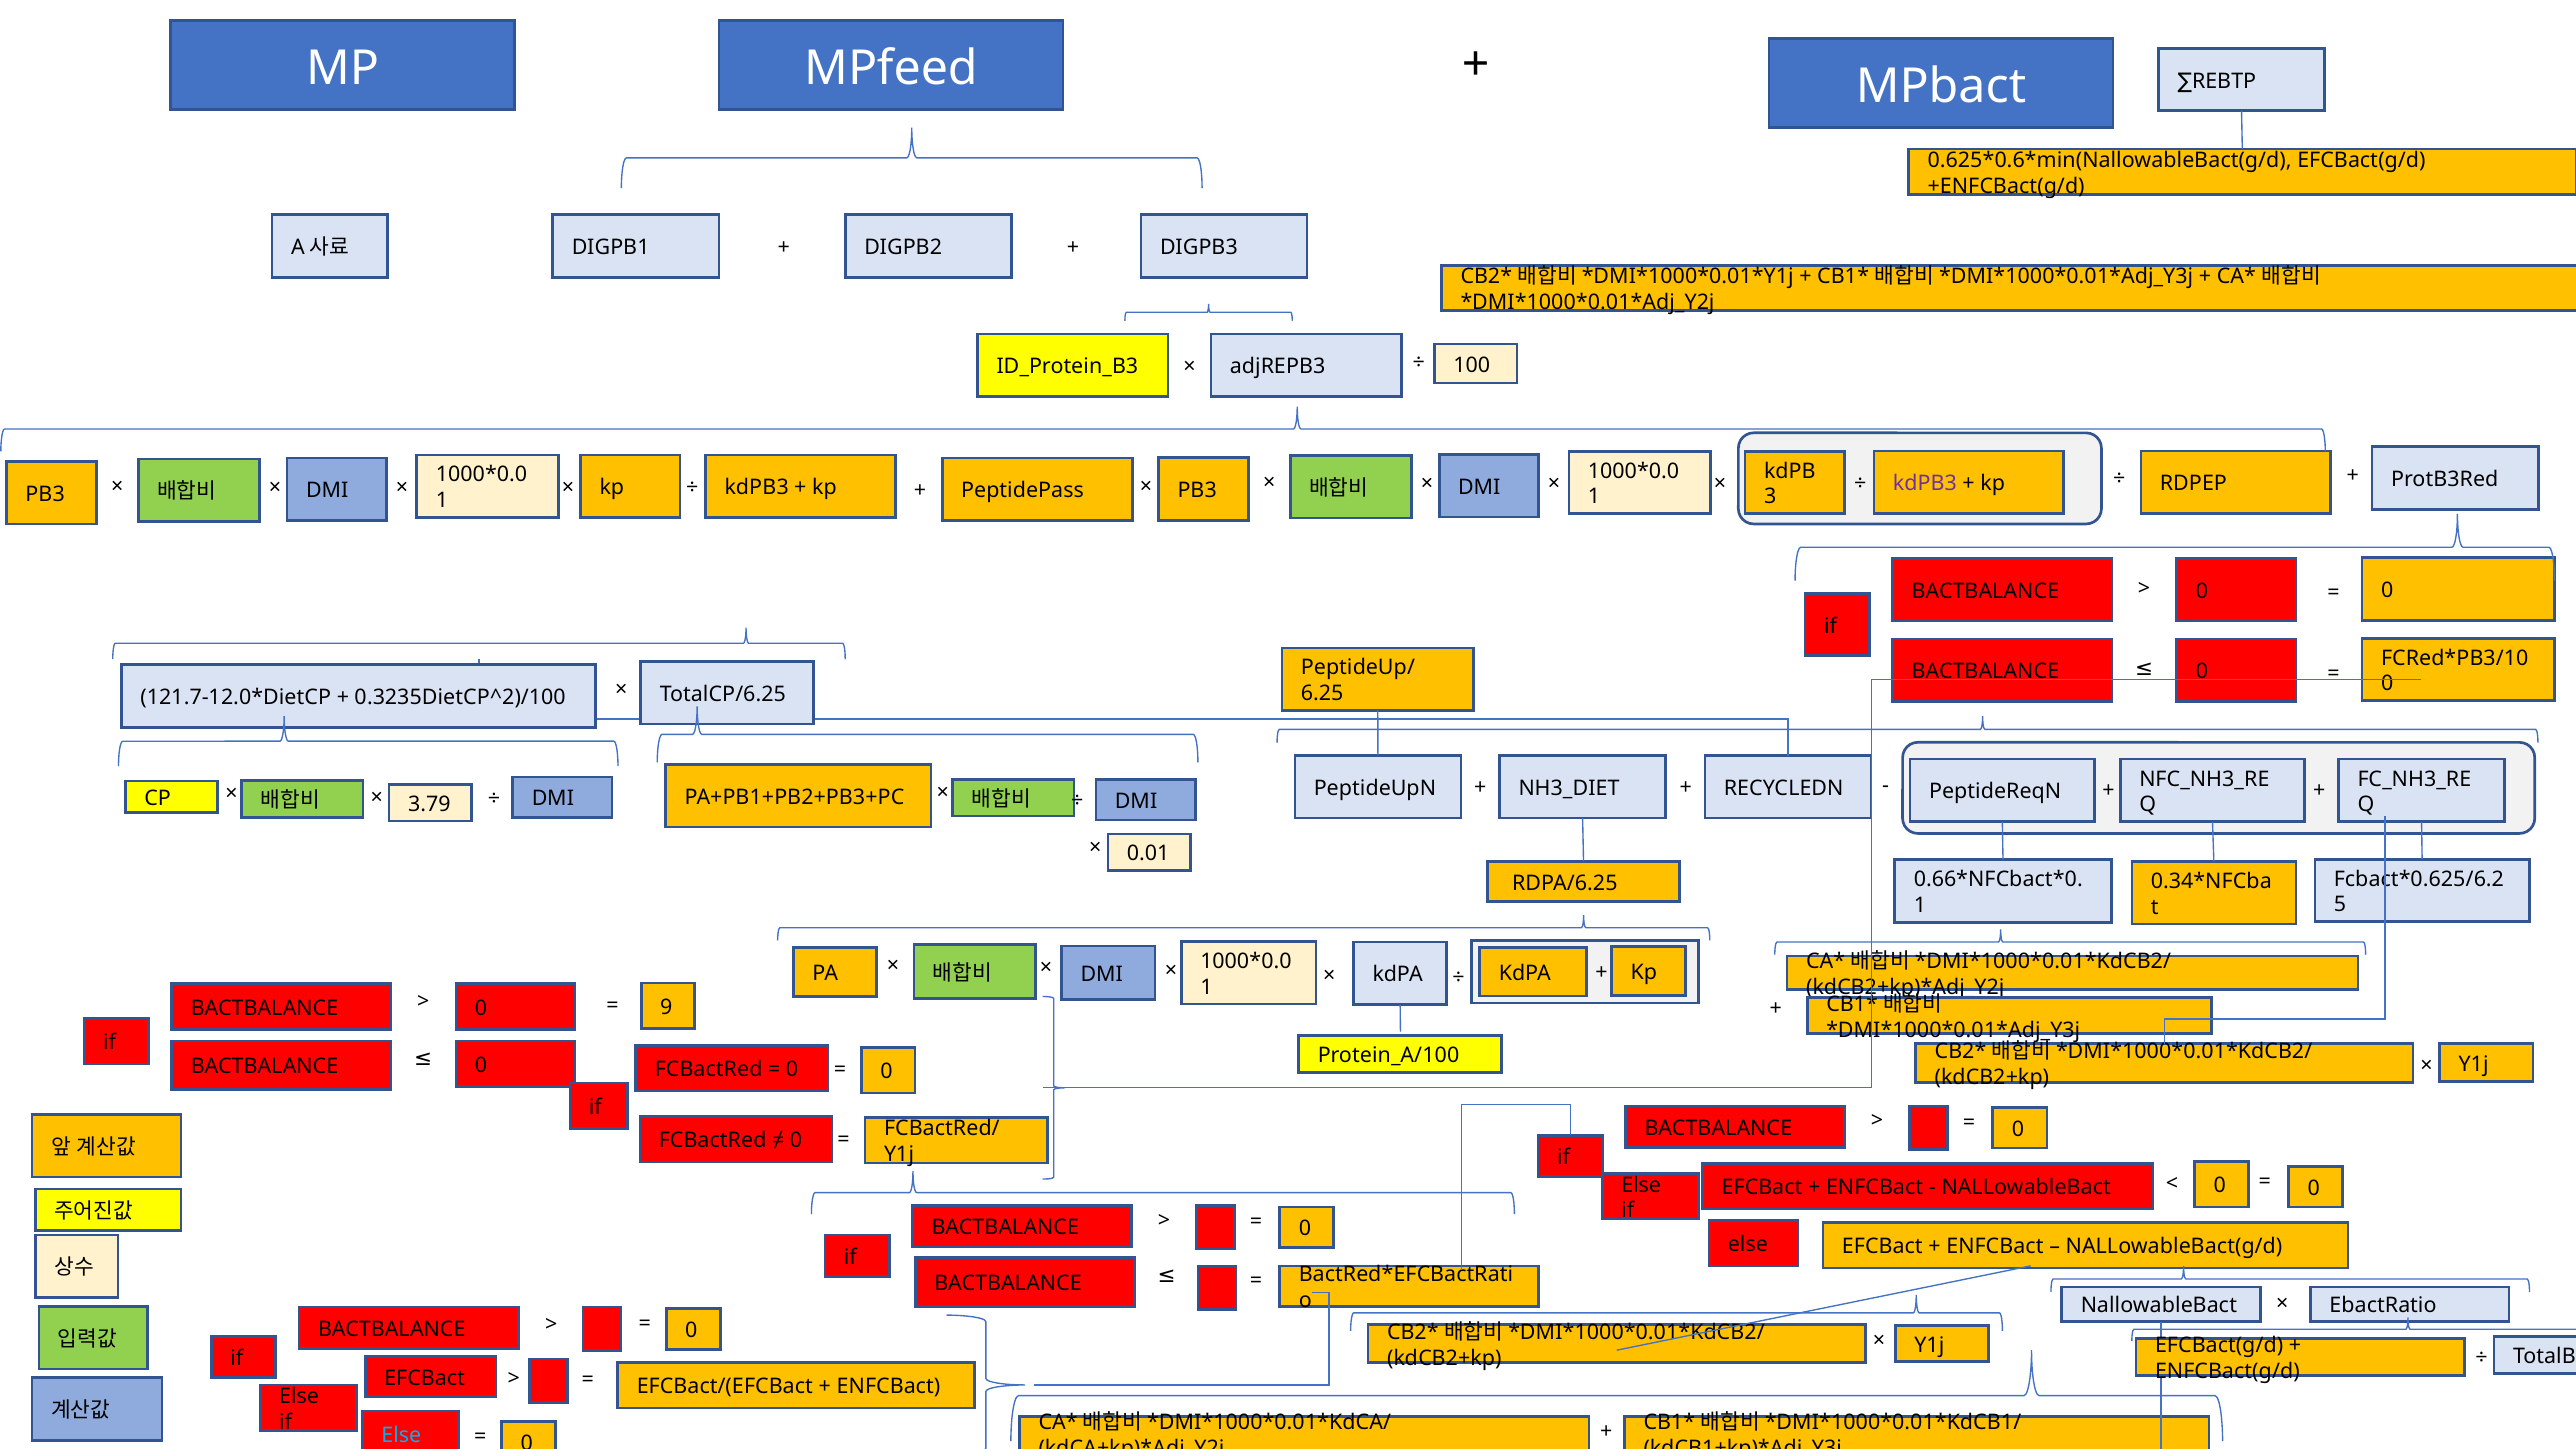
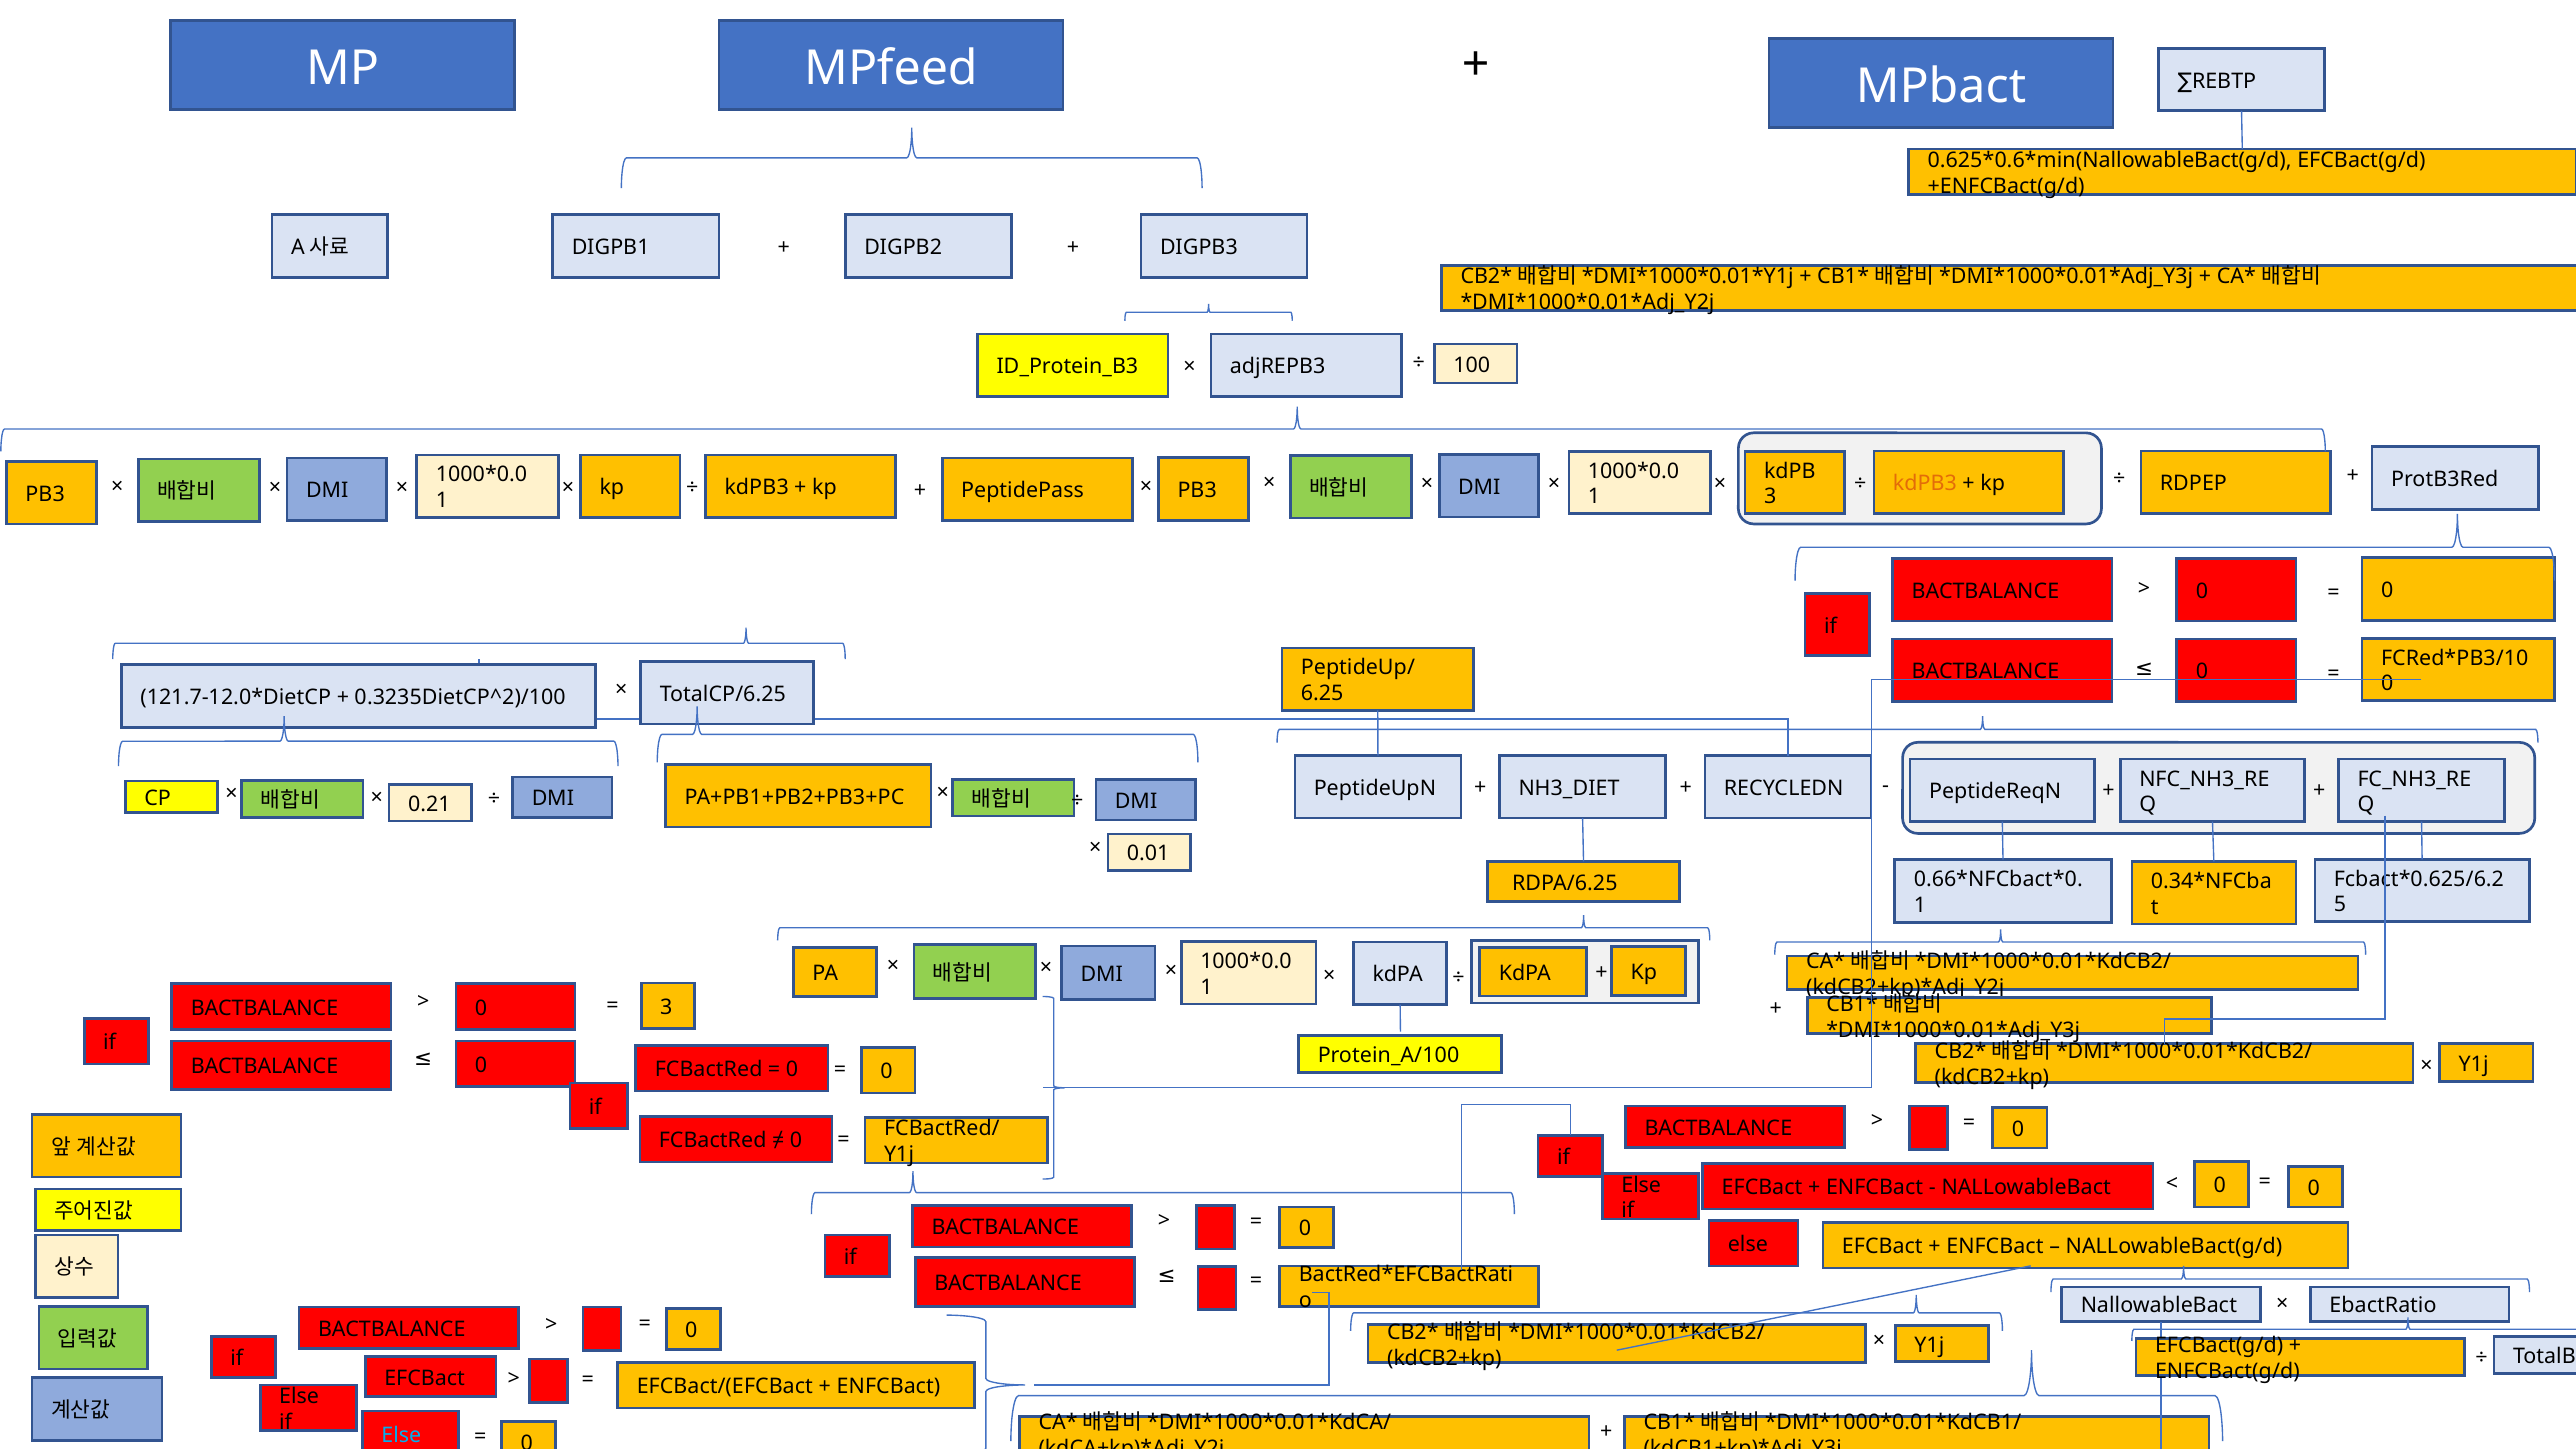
kdPB3 at (1925, 484) colour: purple -> orange
3.79: 3.79 -> 0.21
0 9: 9 -> 3
